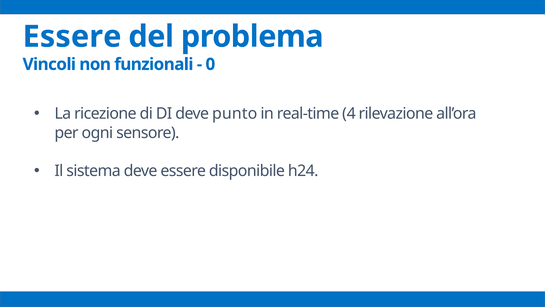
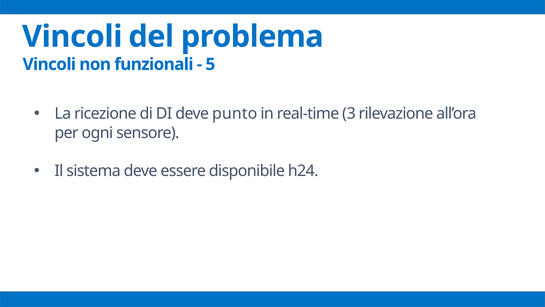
Essere at (72, 37): Essere -> Vincoli
0: 0 -> 5
4: 4 -> 3
